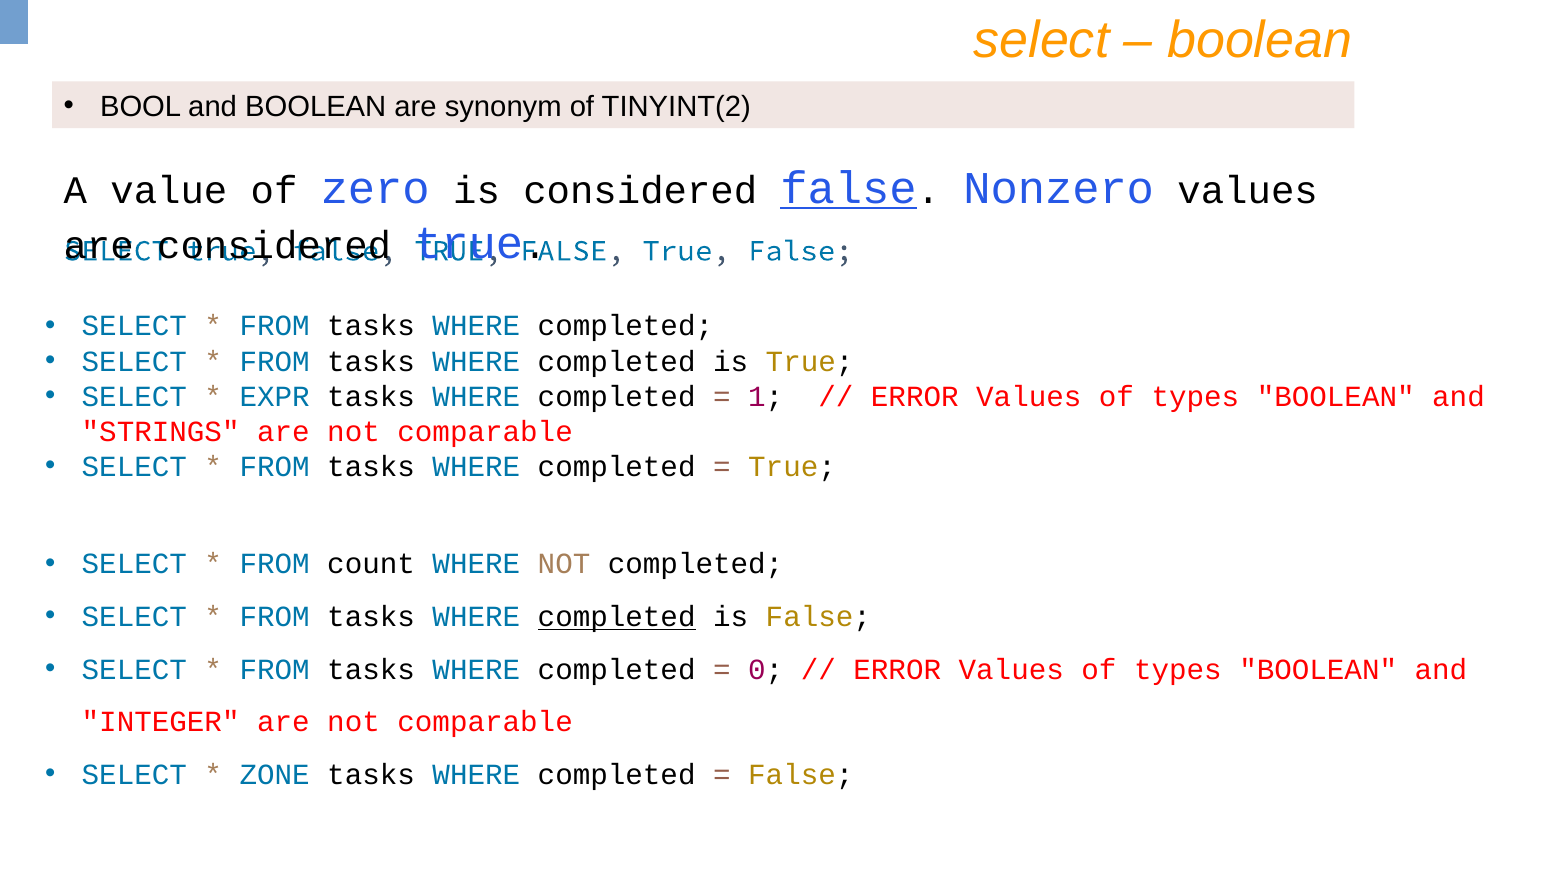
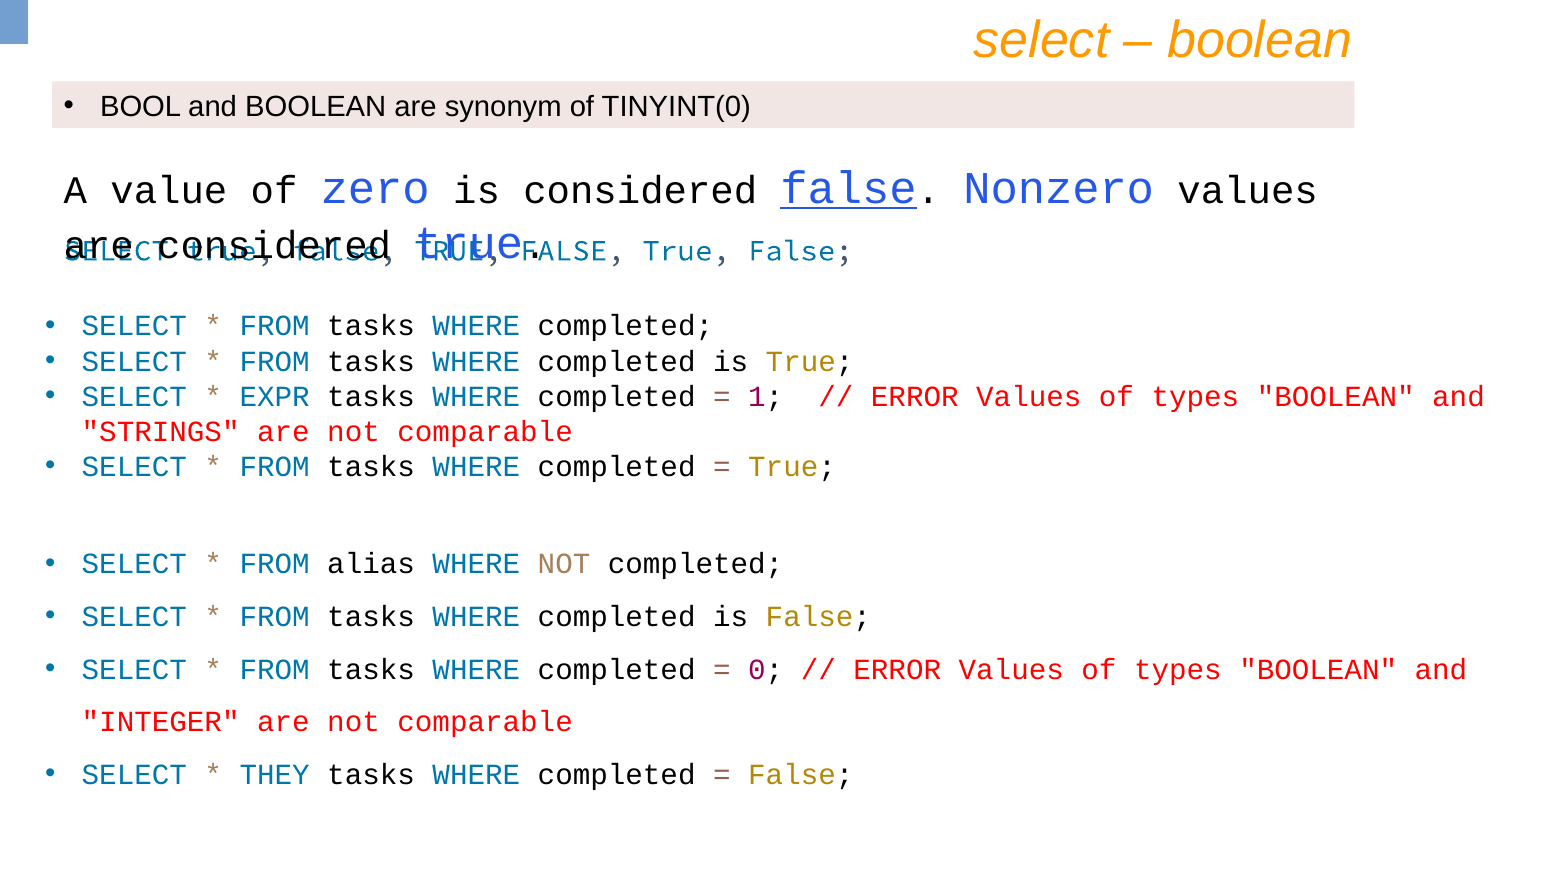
TINYINT(2: TINYINT(2 -> TINYINT(0
count: count -> alias
completed at (617, 617) underline: present -> none
ZONE: ZONE -> THEY
